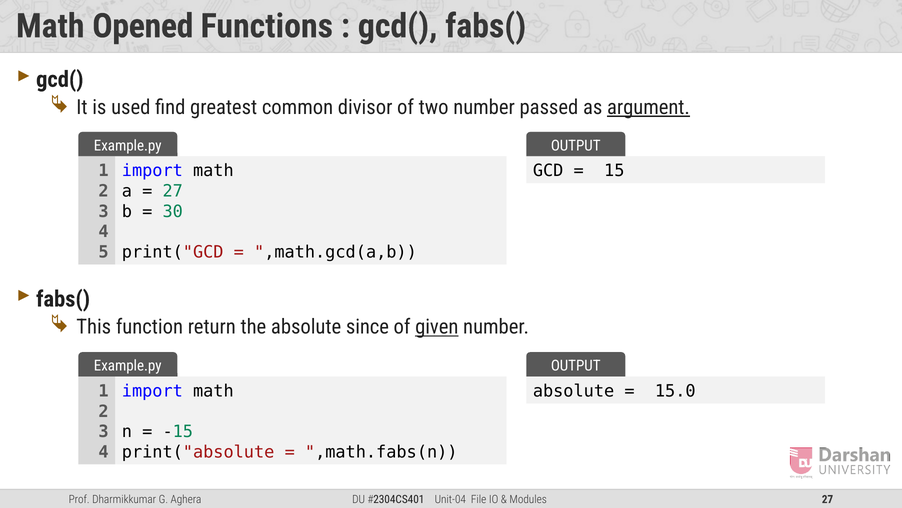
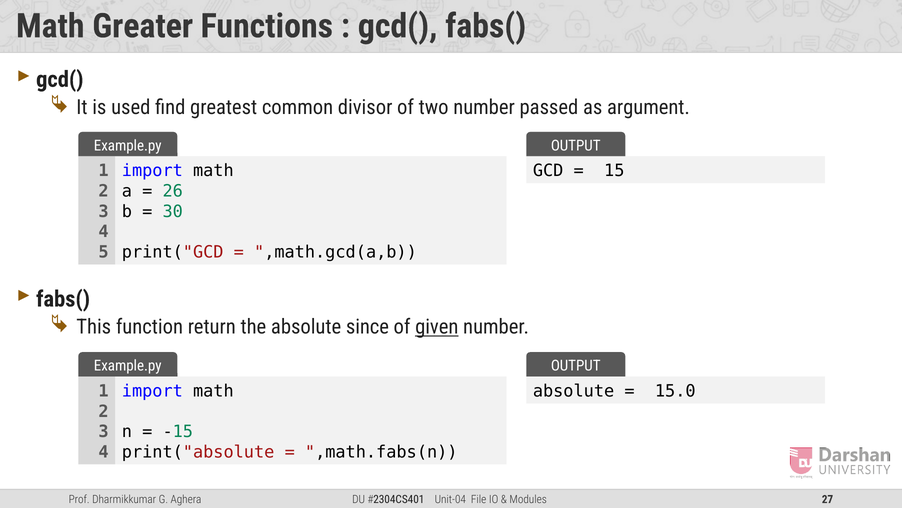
Opened: Opened -> Greater
argument underline: present -> none
27 at (173, 191): 27 -> 26
